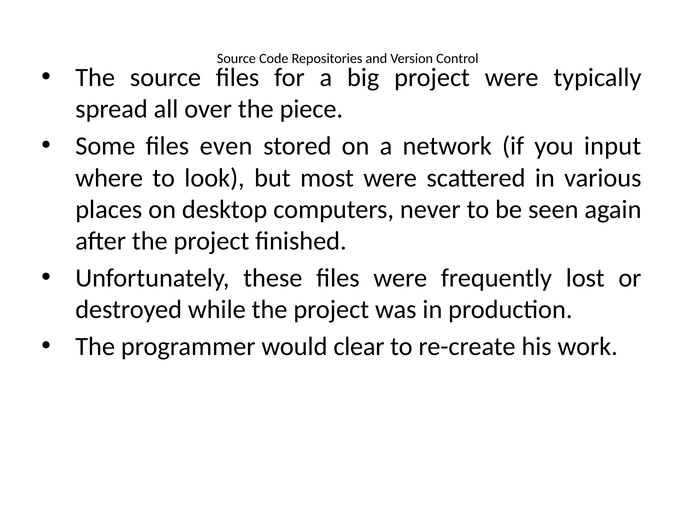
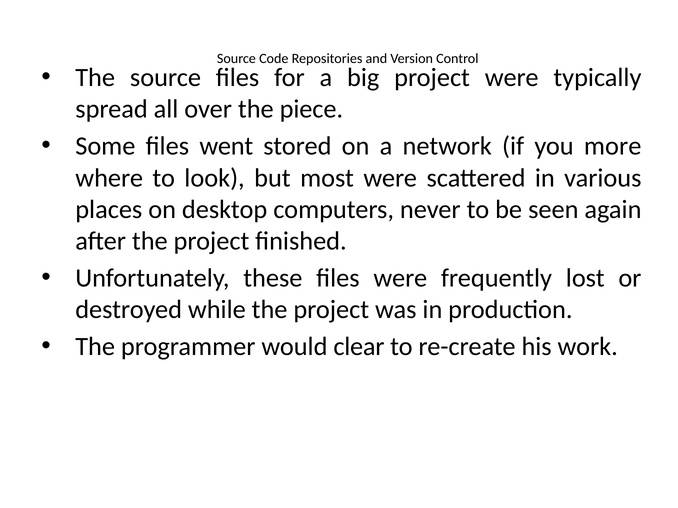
even: even -> went
input: input -> more
